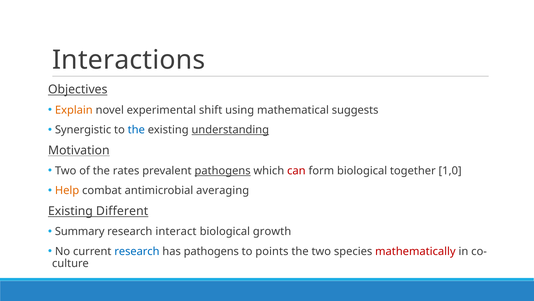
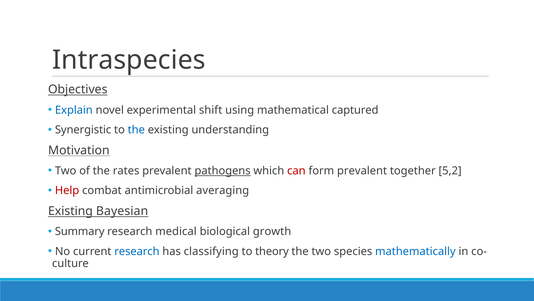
Interactions: Interactions -> Intraspecies
Explain colour: orange -> blue
suggests: suggests -> captured
understanding underline: present -> none
form biological: biological -> prevalent
1,0: 1,0 -> 5,2
Help colour: orange -> red
Different: Different -> Bayesian
interact: interact -> medical
has pathogens: pathogens -> classifying
points: points -> theory
mathematically colour: red -> blue
